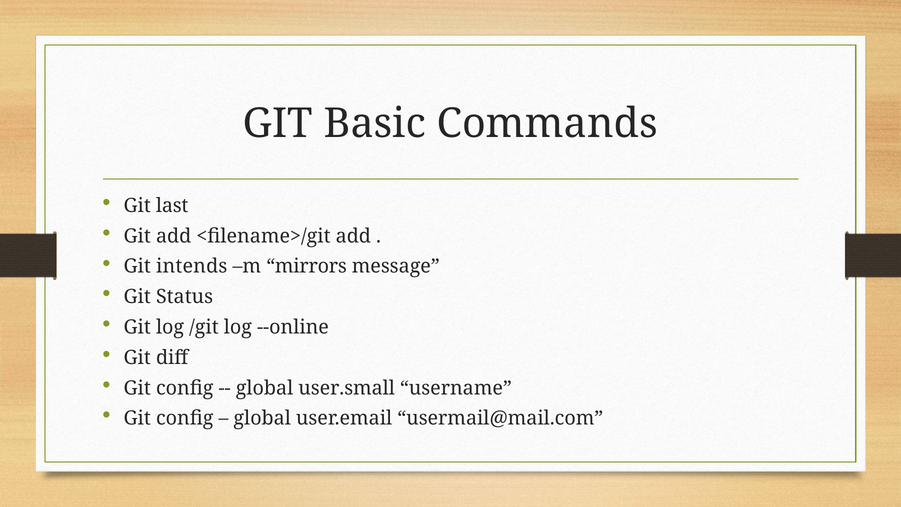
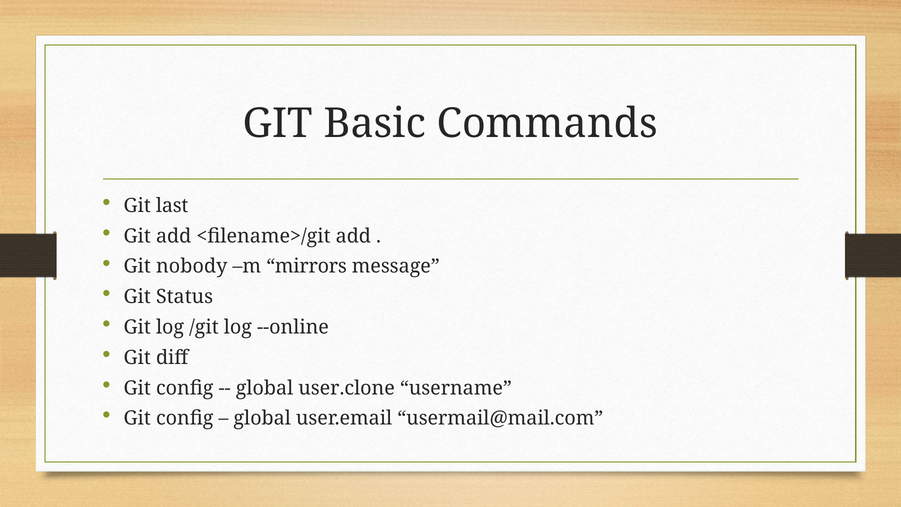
intends: intends -> nobody
user.small: user.small -> user.clone
